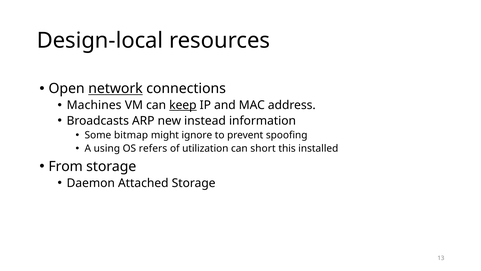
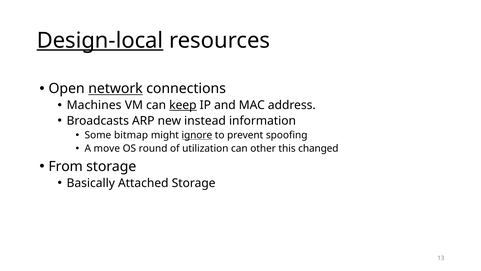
Design-local underline: none -> present
ignore underline: none -> present
using: using -> move
refers: refers -> round
short: short -> other
installed: installed -> changed
Daemon: Daemon -> Basically
